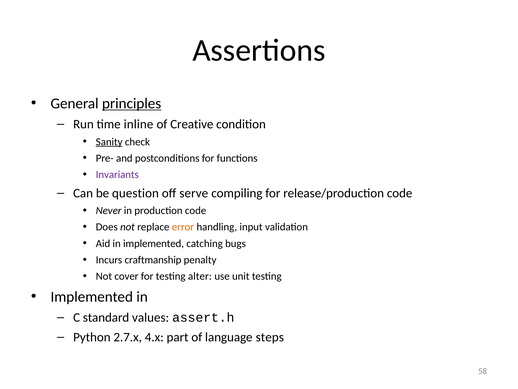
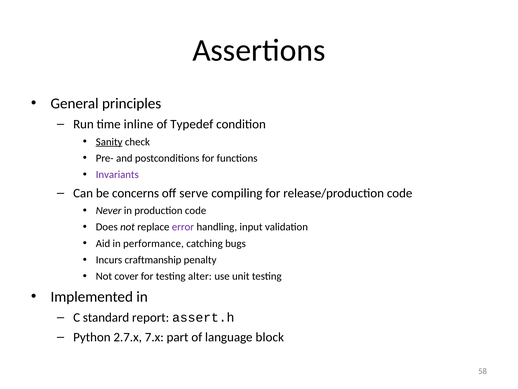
principles underline: present -> none
Creative: Creative -> Typedef
question: question -> concerns
error colour: orange -> purple
in implemented: implemented -> performance
values: values -> report
4.x: 4.x -> 7.x
steps: steps -> block
